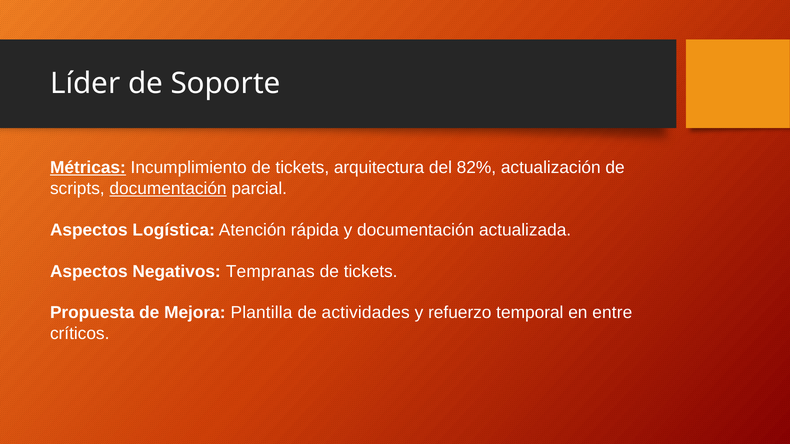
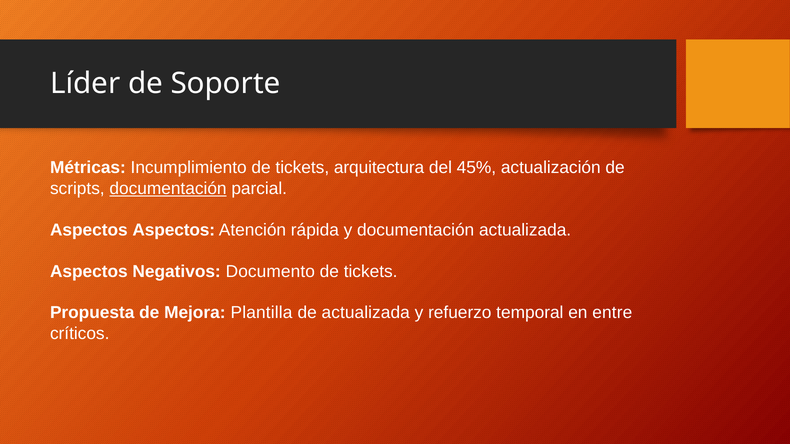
Métricas underline: present -> none
82%: 82% -> 45%
Aspectos Logística: Logística -> Aspectos
Tempranas: Tempranas -> Documento
de actividades: actividades -> actualizada
